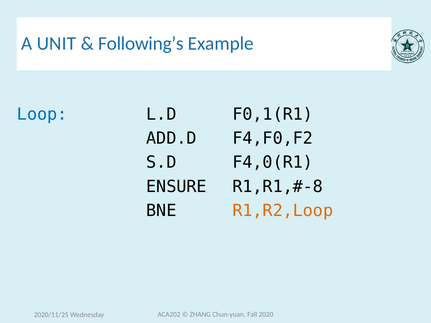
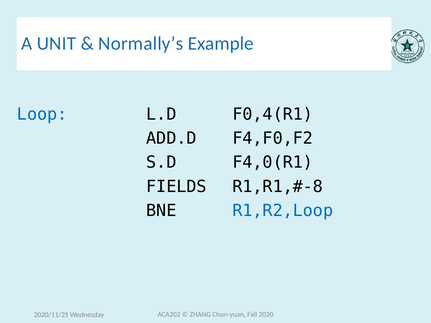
Following’s: Following’s -> Normally’s
F0,1(R1: F0,1(R1 -> F0,4(R1
ENSURE: ENSURE -> FIELDS
R1,R2,Loop colour: orange -> blue
